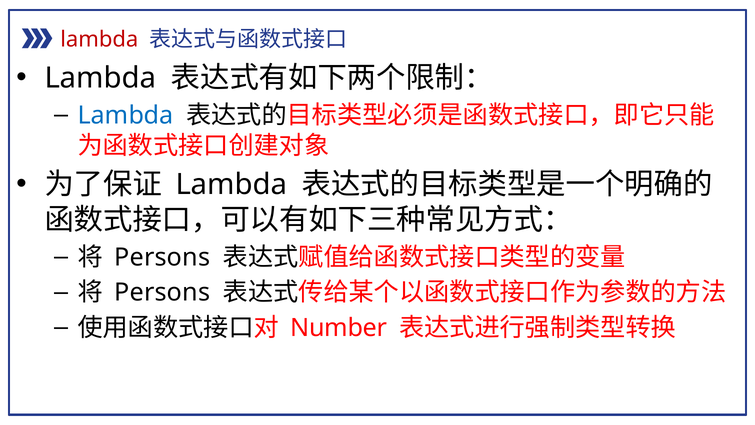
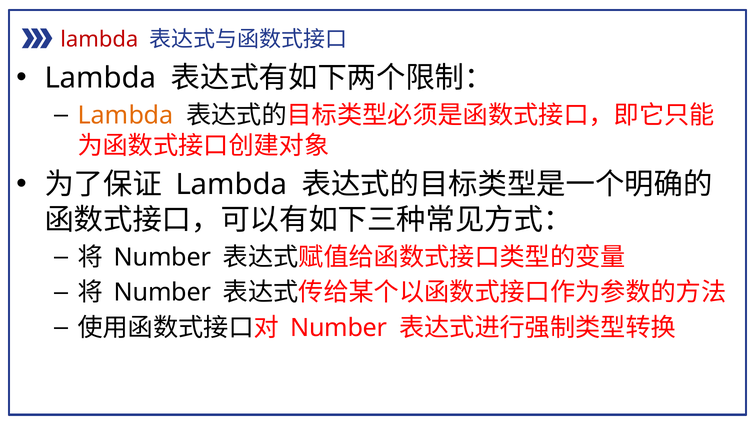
Lambda at (126, 115) colour: blue -> orange
Persons at (162, 257): Persons -> Number
Persons at (162, 292): Persons -> Number
